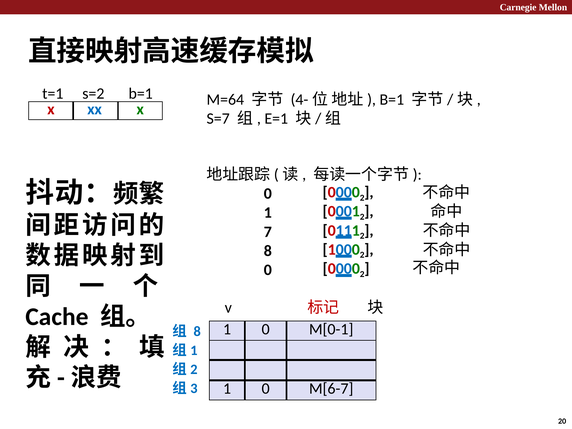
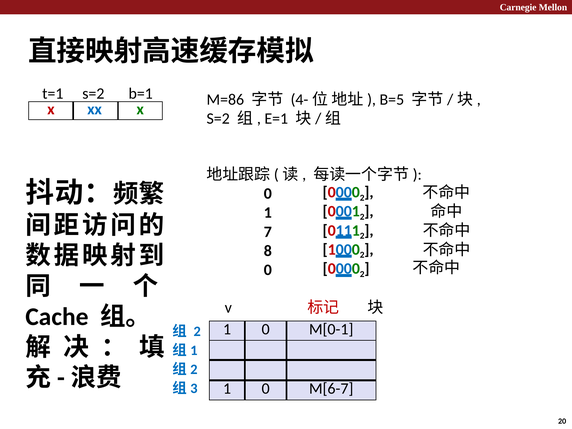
M=64: M=64 -> M=86
B=1 at (392, 99): B=1 -> B=5
S=7 at (218, 119): S=7 -> S=2
8 at (197, 331): 8 -> 2
